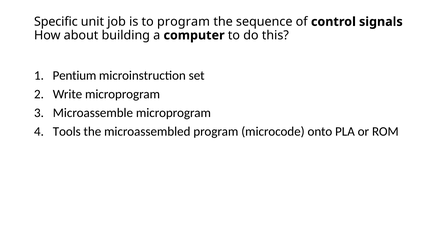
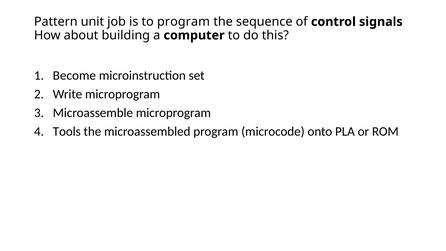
Specific: Specific -> Pattern
Pentium: Pentium -> Become
